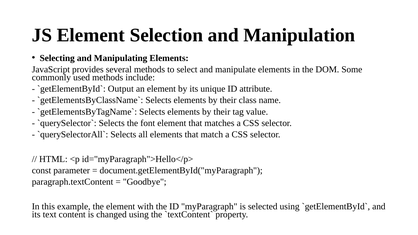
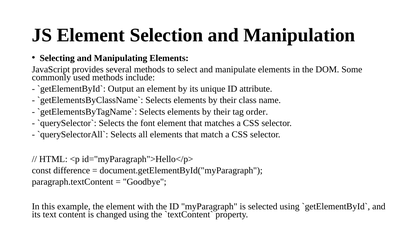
value: value -> order
parameter: parameter -> difference
